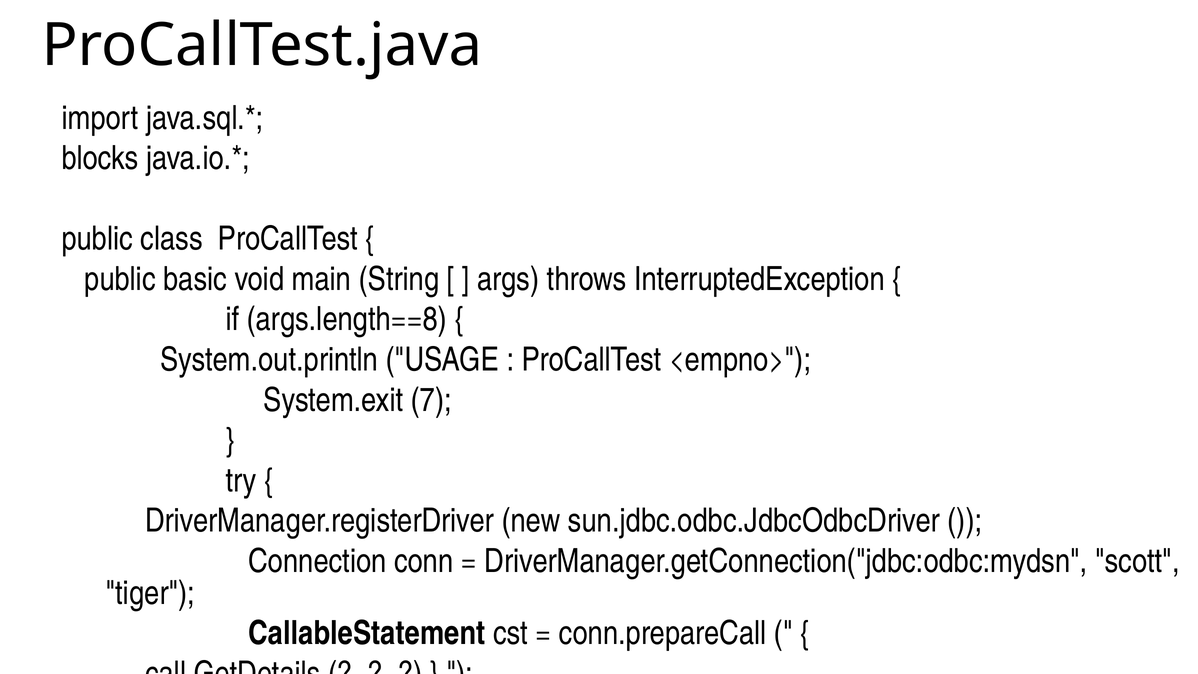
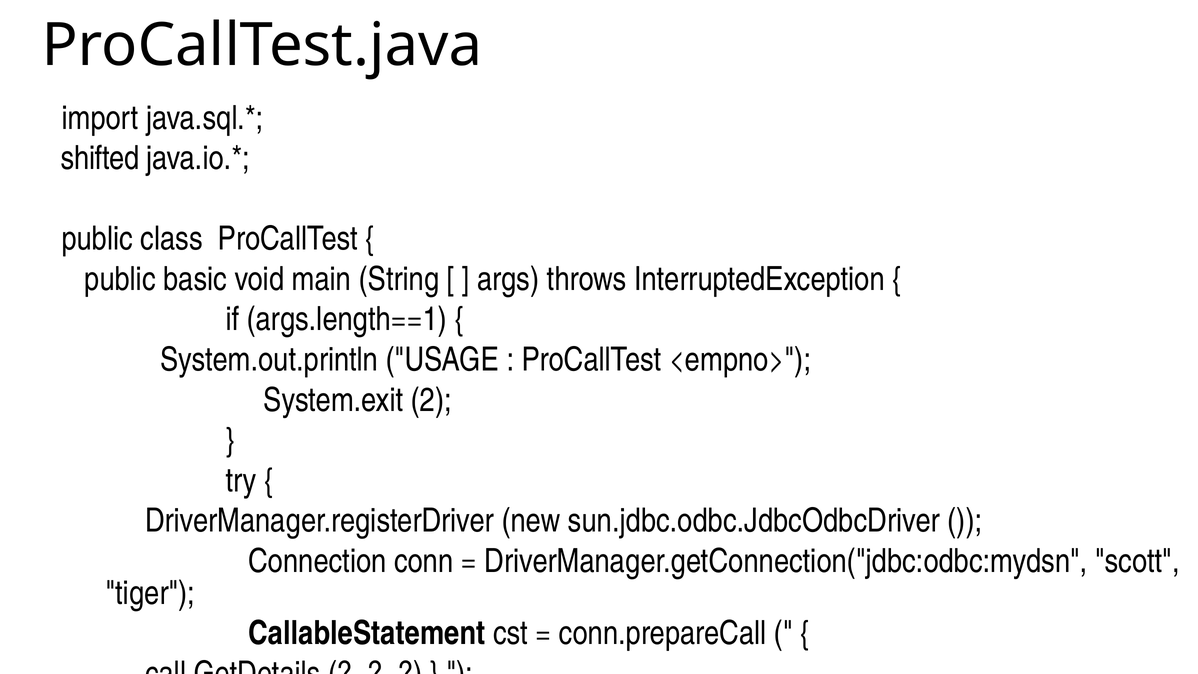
blocks: blocks -> shifted
args.length==8: args.length==8 -> args.length==1
7: 7 -> 2
